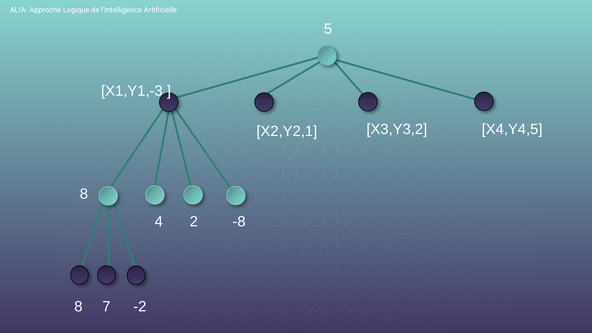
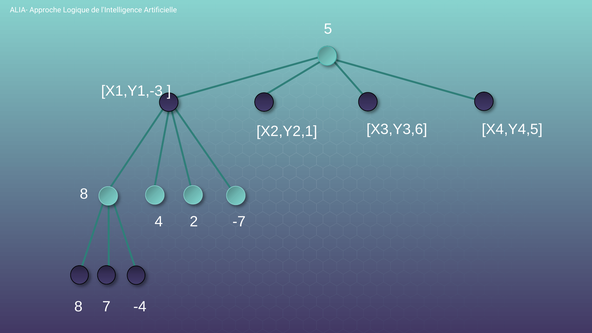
X3,Y3,2: X3,Y3,2 -> X3,Y3,6
-8: -8 -> -7
-2: -2 -> -4
